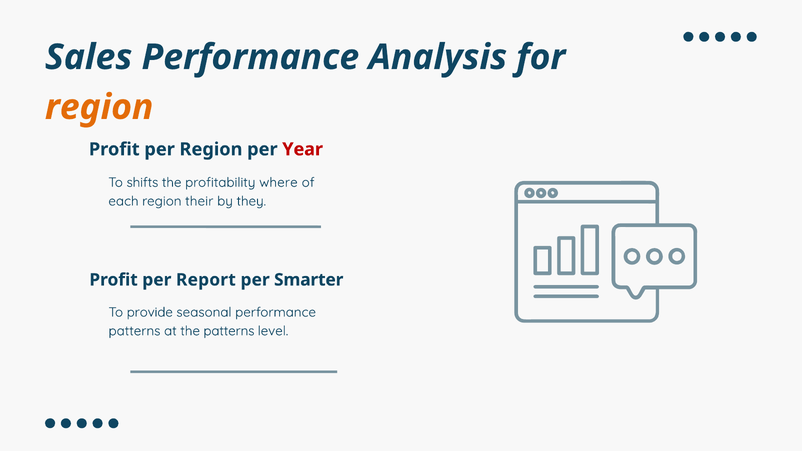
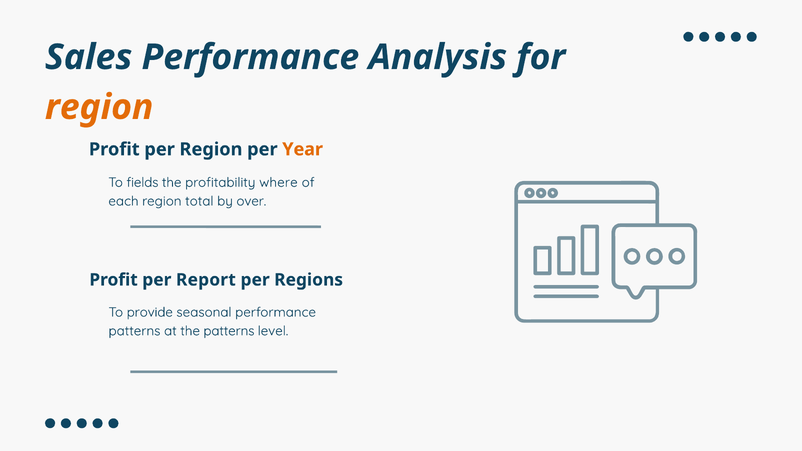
Year colour: red -> orange
shifts: shifts -> fields
their: their -> total
they: they -> over
Smarter: Smarter -> Regions
